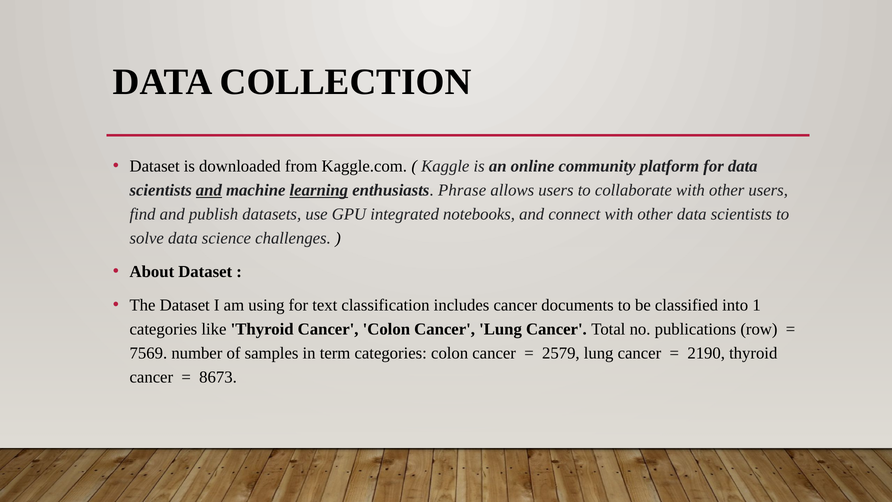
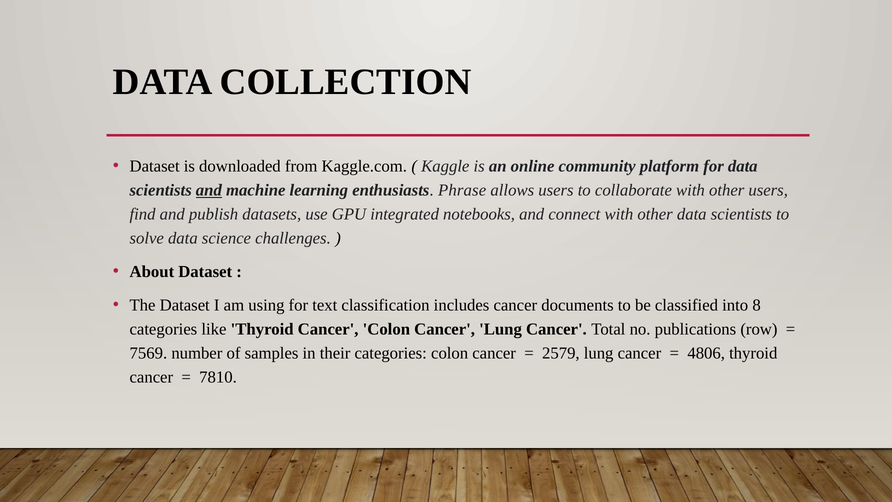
learning underline: present -> none
1: 1 -> 8
term: term -> their
2190: 2190 -> 4806
8673: 8673 -> 7810
